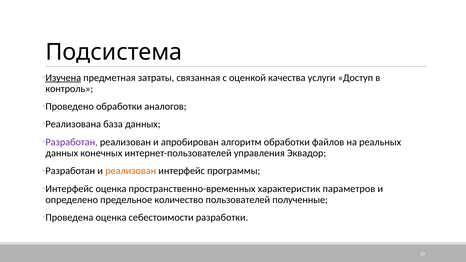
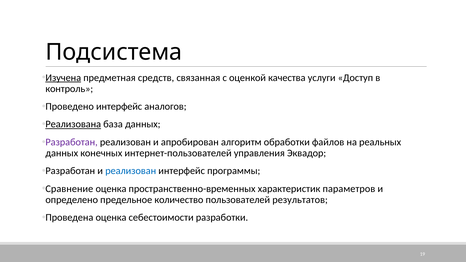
затраты: затраты -> средств
Проведено обработки: обработки -> интерфейс
Реализована underline: none -> present
реализован at (131, 171) colour: orange -> blue
Интерфейс at (69, 189): Интерфейс -> Сравнение
полученные: полученные -> результатов
